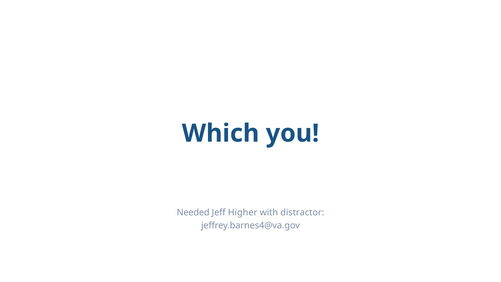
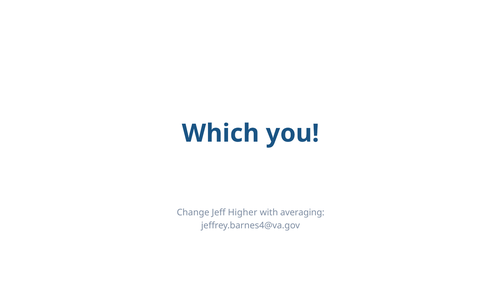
Needed: Needed -> Change
distractor: distractor -> averaging
